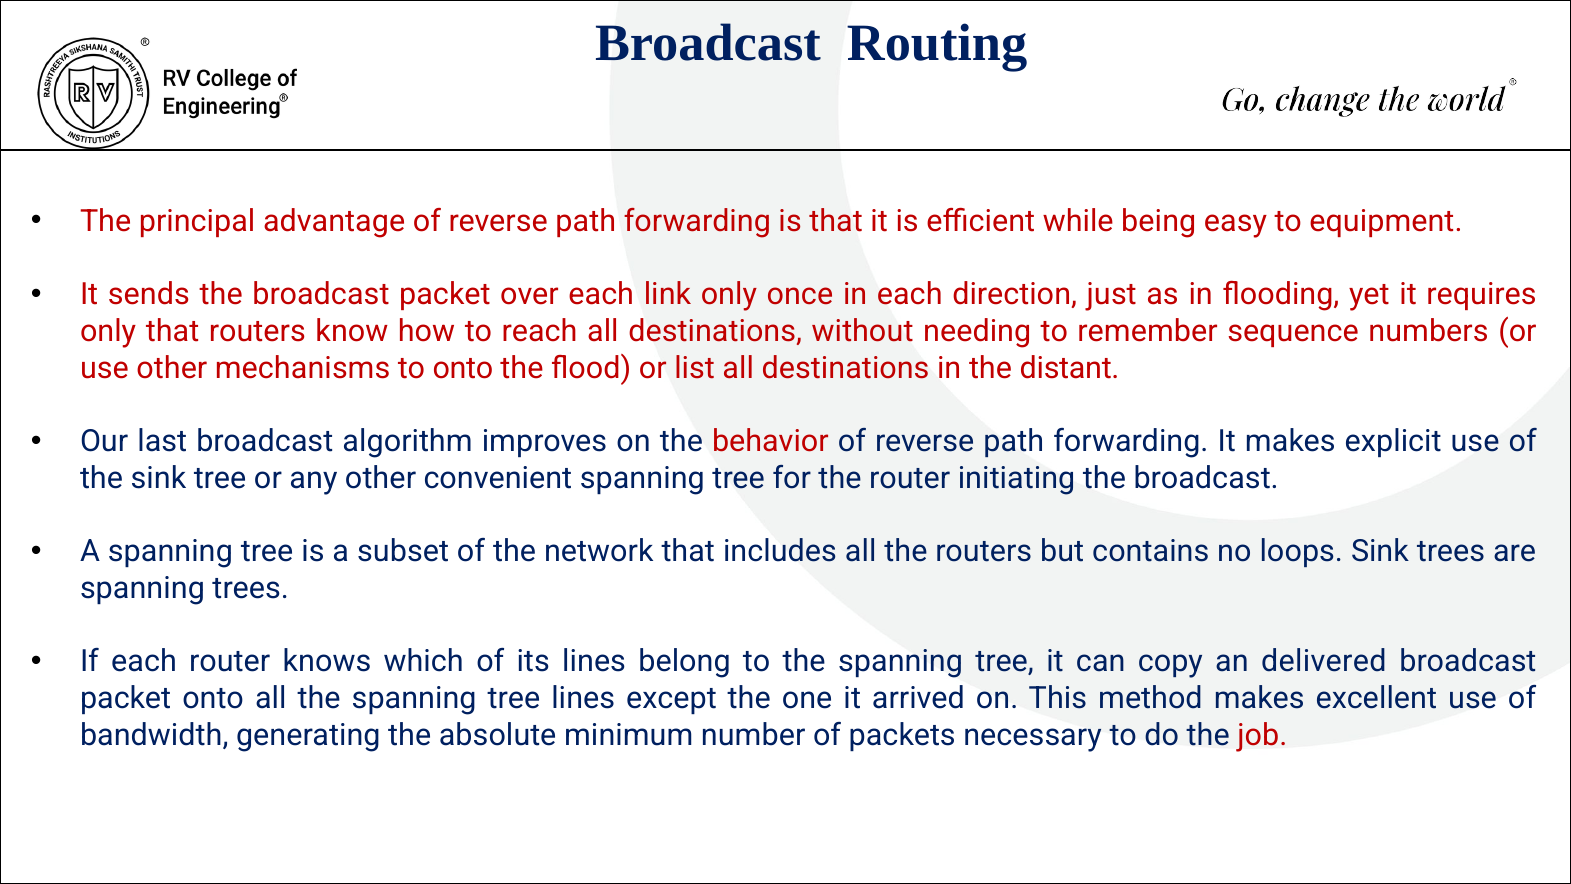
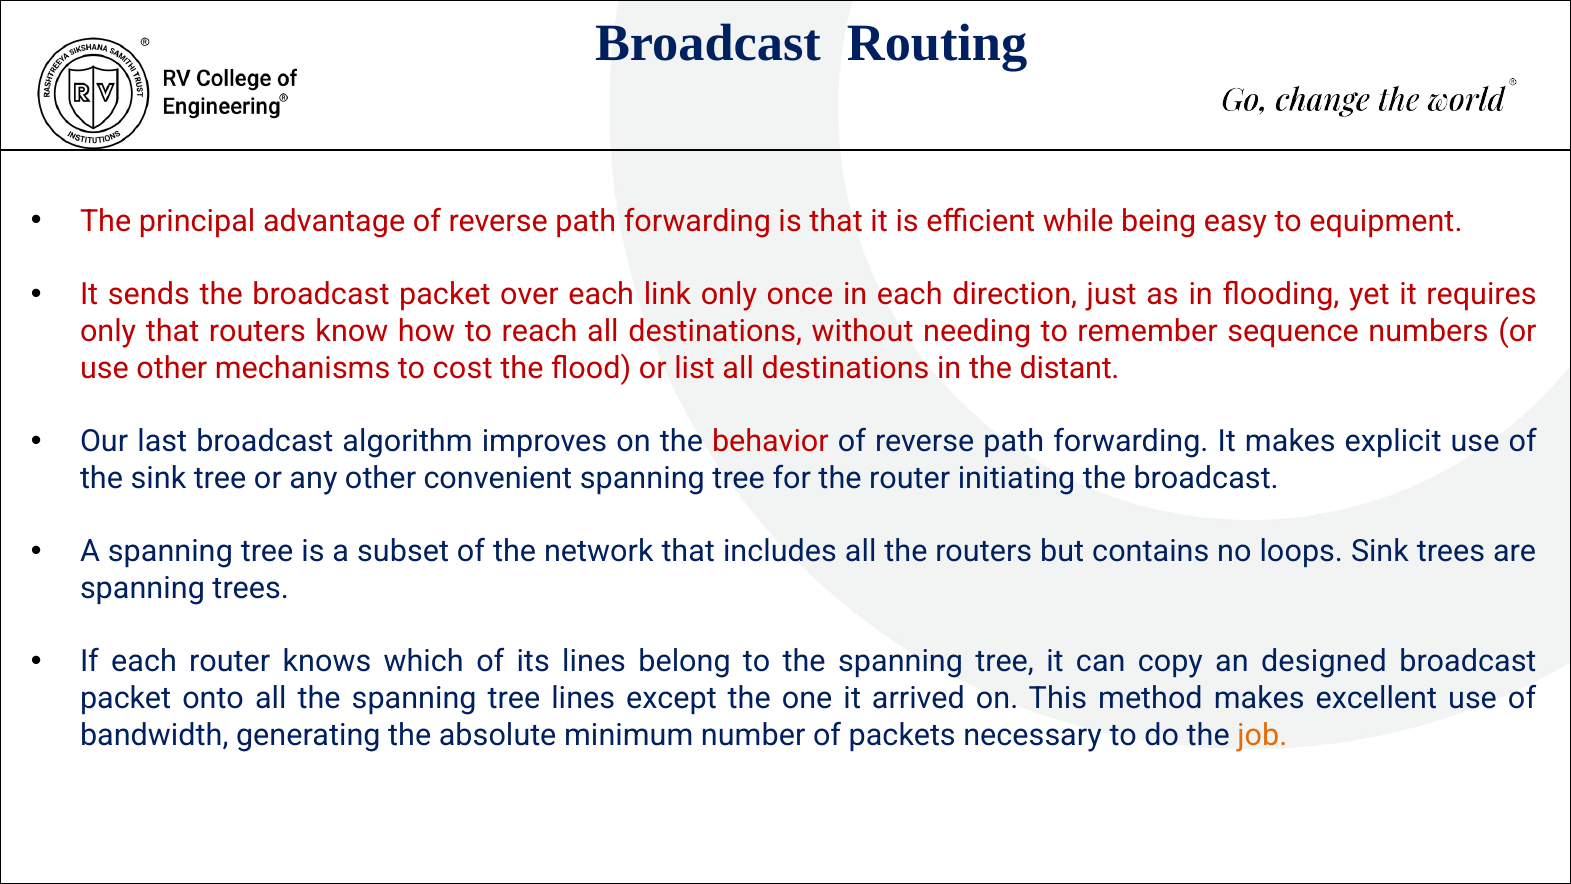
to onto: onto -> cost
delivered: delivered -> designed
job colour: red -> orange
